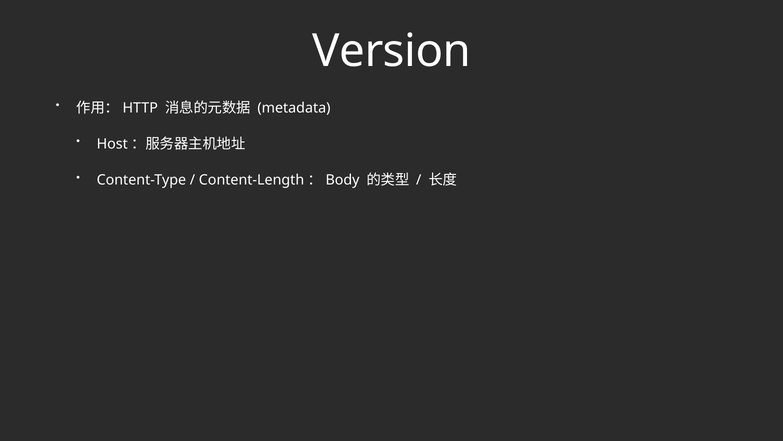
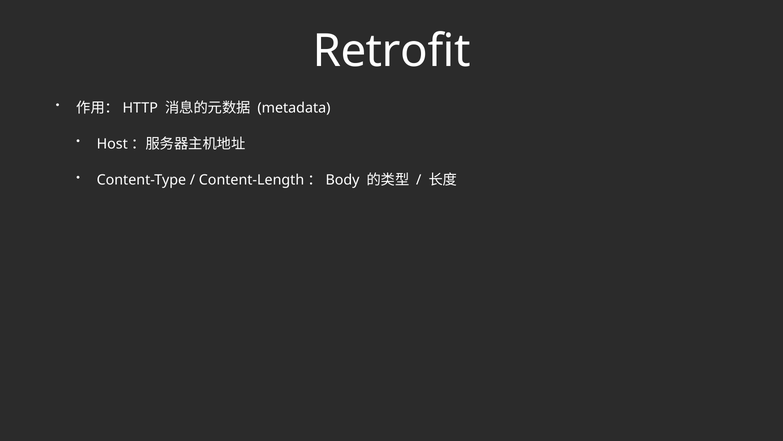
Version: Version -> Retrofit
